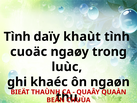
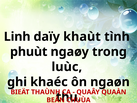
Tình at (17, 37): Tình -> Linh
cuoäc: cuoäc -> phuùt
